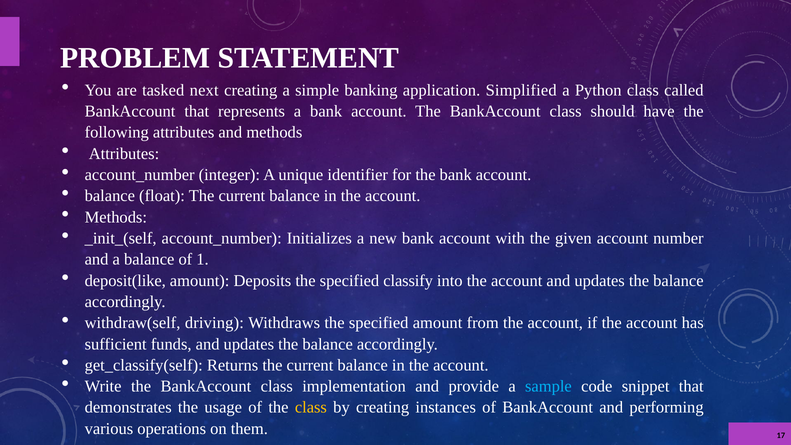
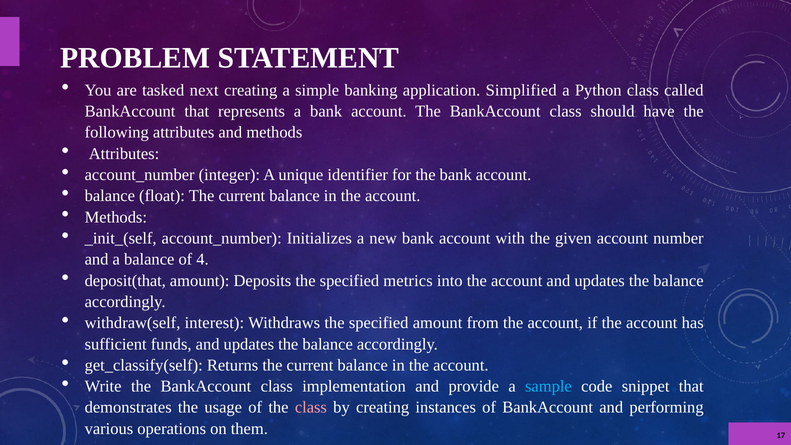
1: 1 -> 4
deposit(like: deposit(like -> deposit(that
classify: classify -> metrics
driving: driving -> interest
class at (311, 407) colour: yellow -> pink
